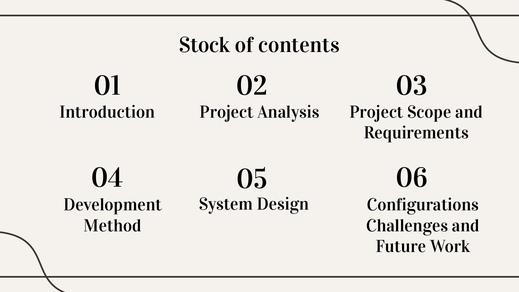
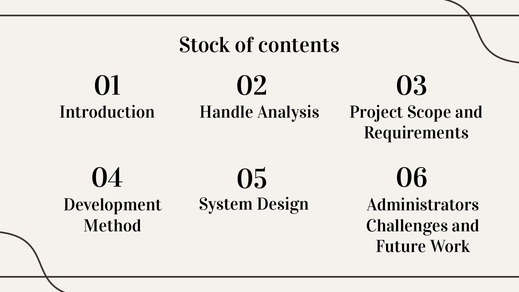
Project at (227, 112): Project -> Handle
Configurations: Configurations -> Administrators
